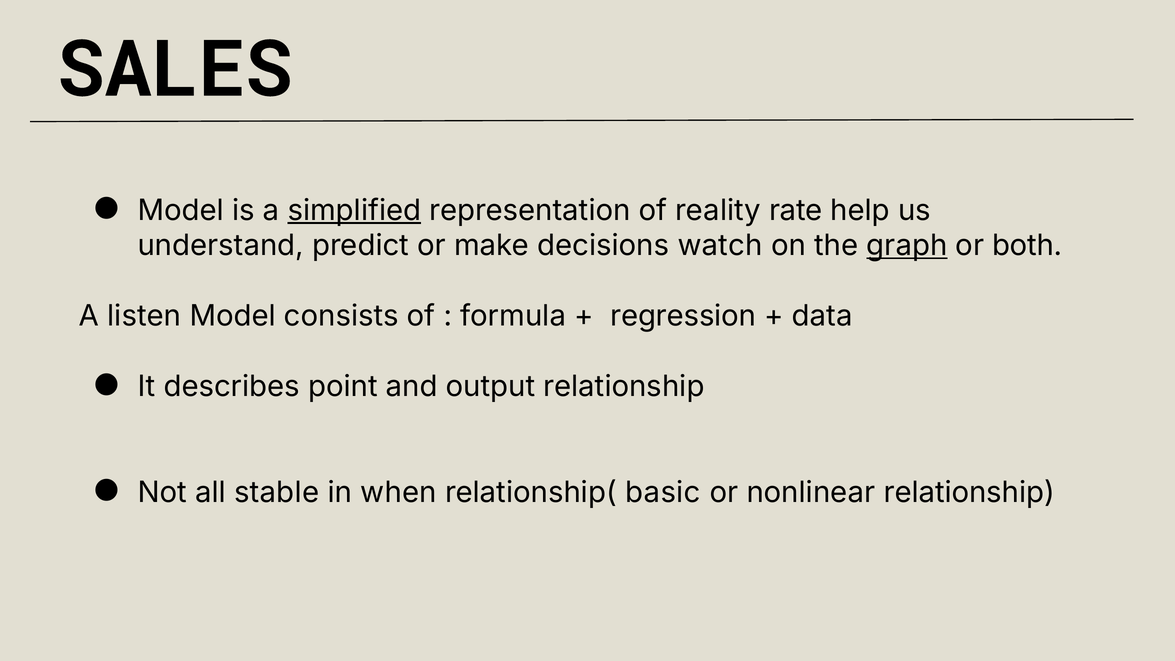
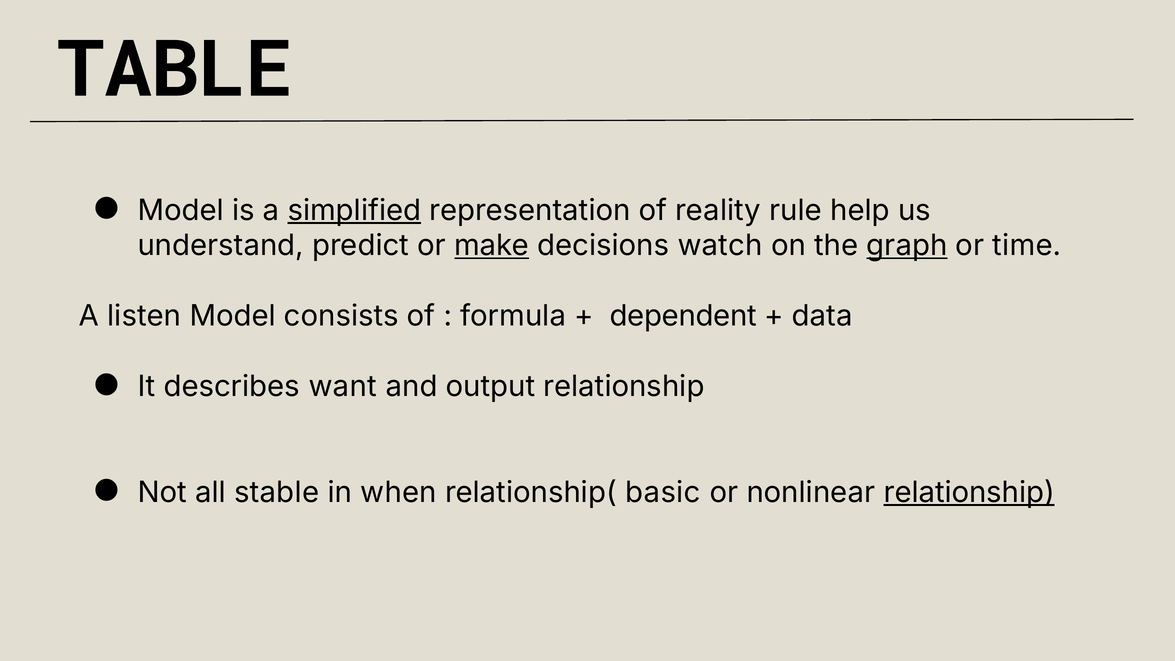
SALES: SALES -> TABLE
rate: rate -> rule
make underline: none -> present
both: both -> time
regression: regression -> dependent
point: point -> want
relationship at (969, 492) underline: none -> present
